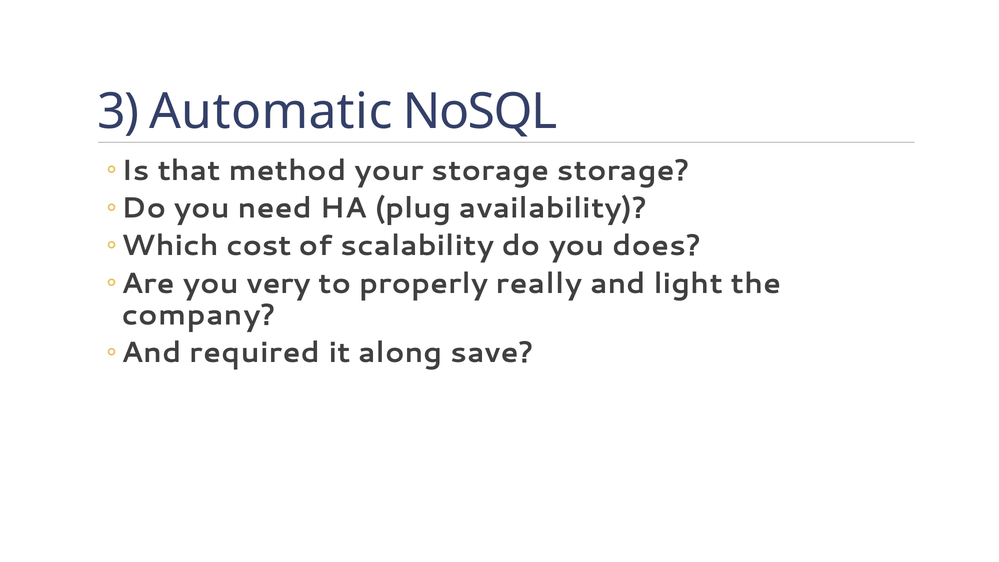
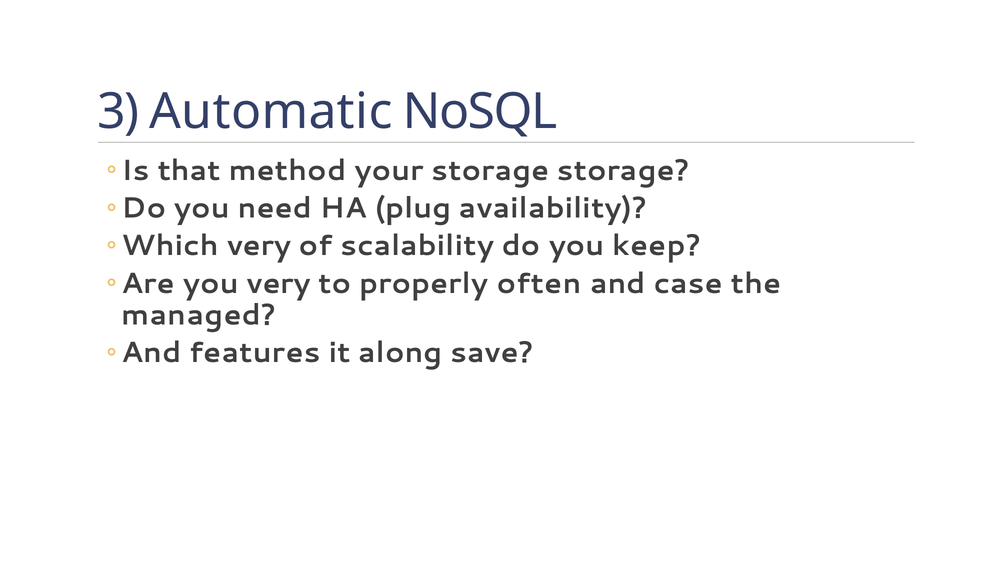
cost at (259, 246): cost -> very
does: does -> keep
really: really -> often
light: light -> case
company: company -> managed
required: required -> features
